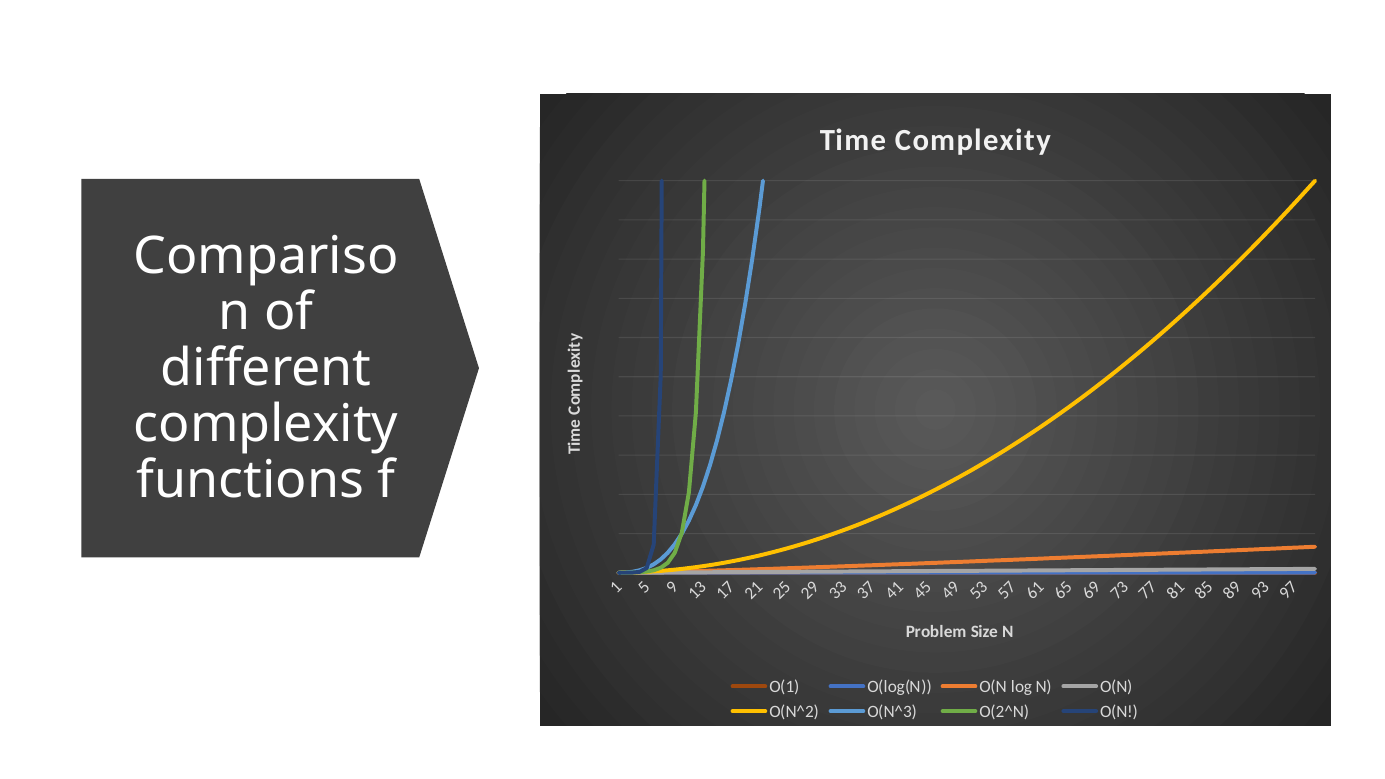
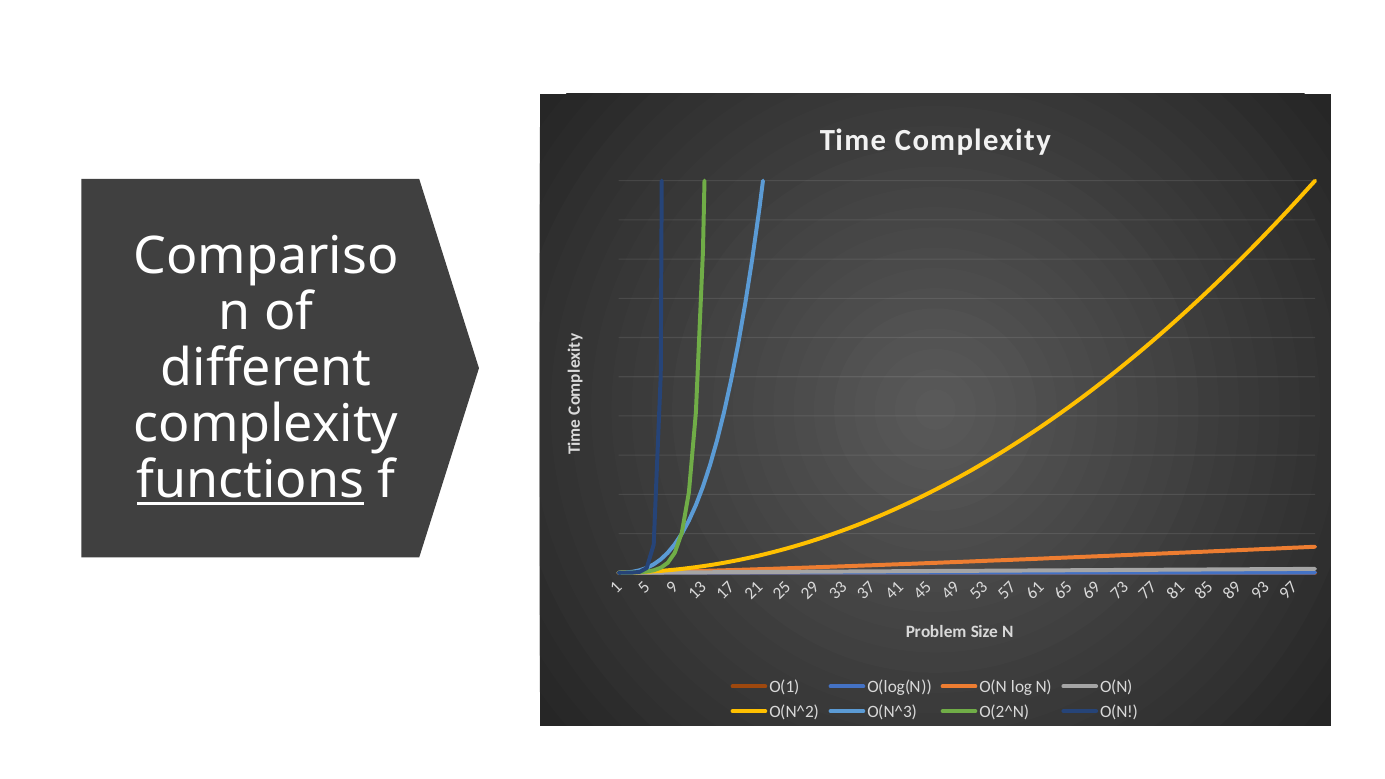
functions underline: none -> present
